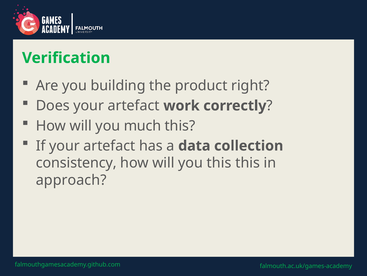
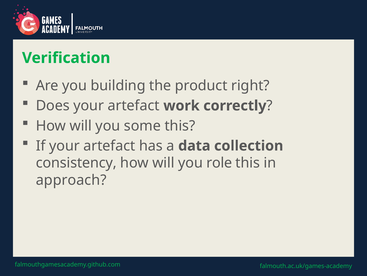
much: much -> some
you this: this -> role
